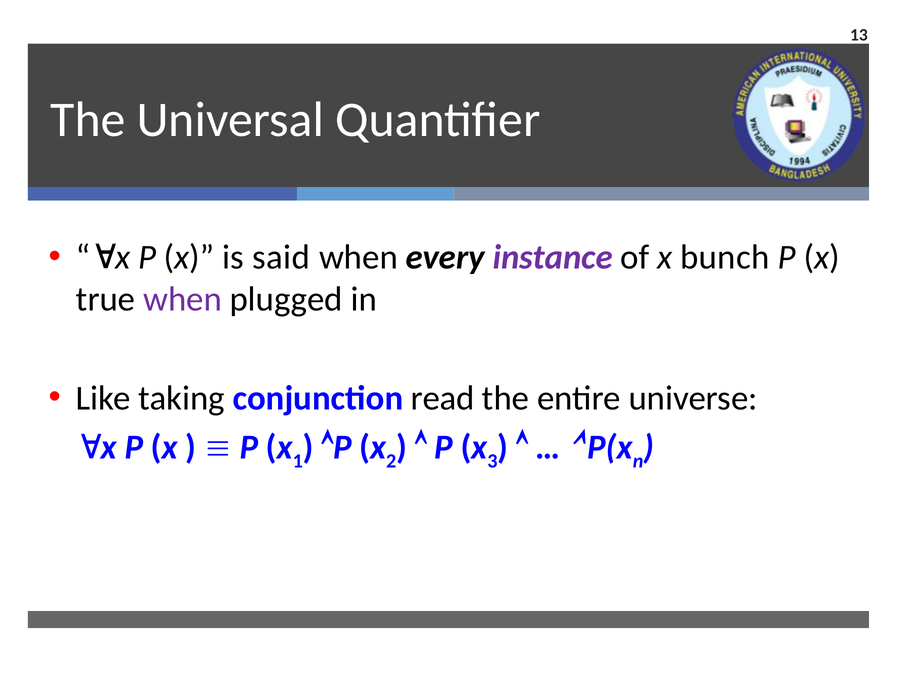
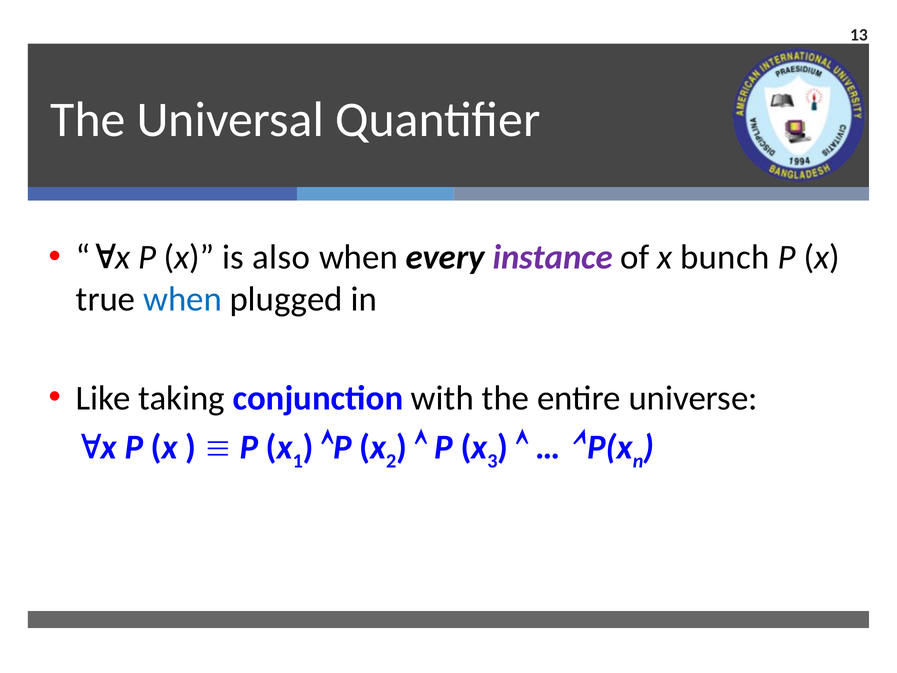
said: said -> also
when at (183, 299) colour: purple -> blue
read: read -> with
